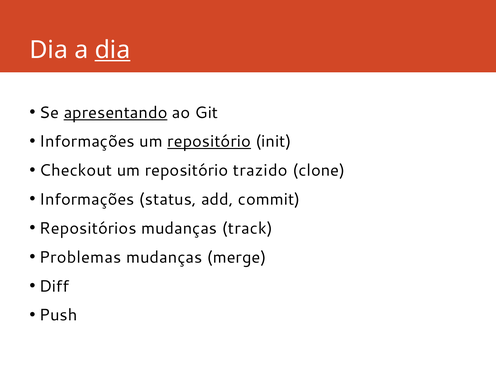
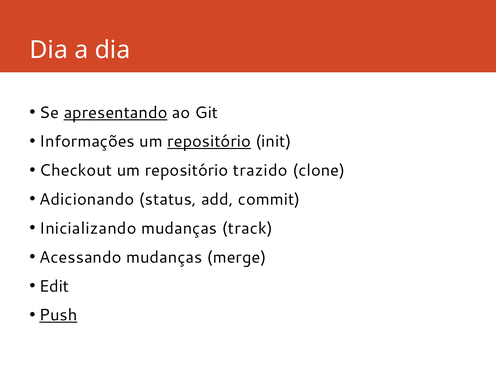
dia at (113, 50) underline: present -> none
Informações at (87, 199): Informações -> Adicionando
Repositórios: Repositórios -> Inicializando
Problemas: Problemas -> Acessando
Diff: Diff -> Edit
Push underline: none -> present
